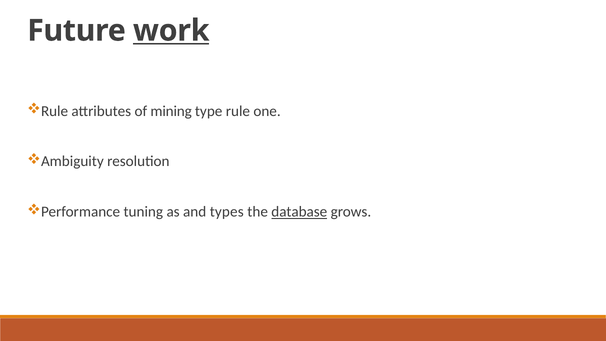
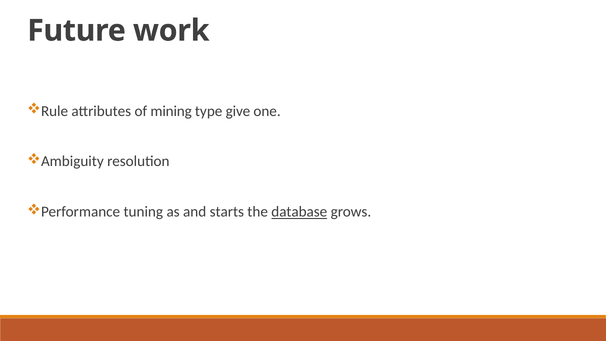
work underline: present -> none
type rule: rule -> give
types: types -> starts
